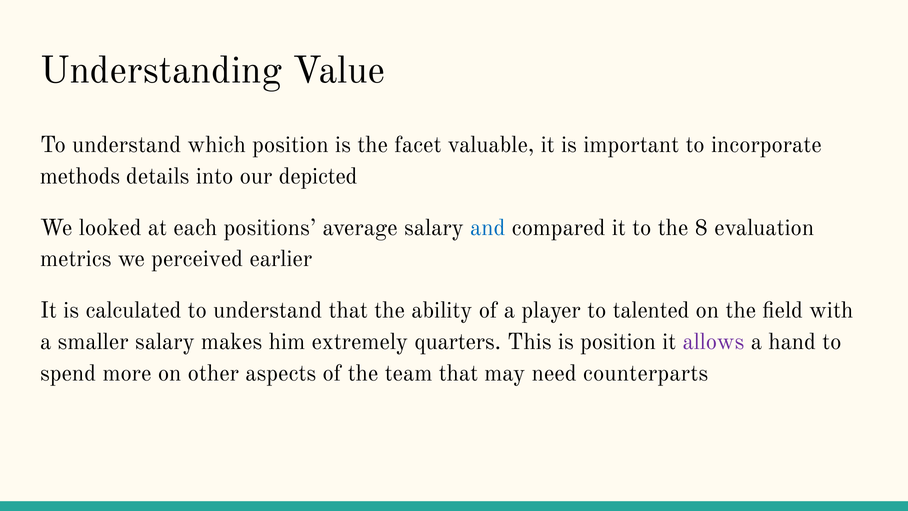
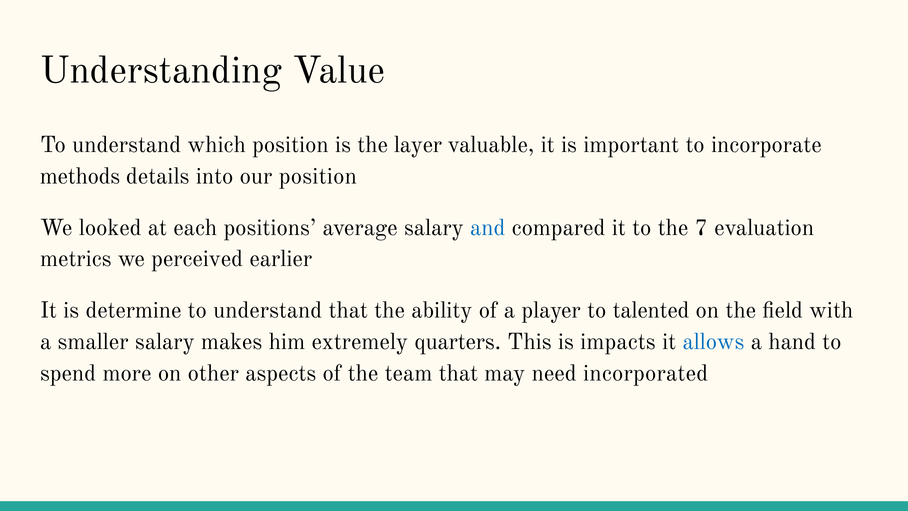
facet: facet -> layer
our depicted: depicted -> position
8: 8 -> 7
calculated: calculated -> determine
is position: position -> impacts
allows colour: purple -> blue
counterparts: counterparts -> incorporated
